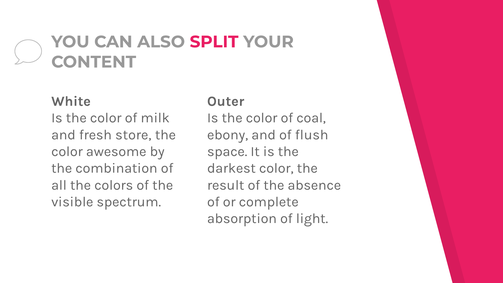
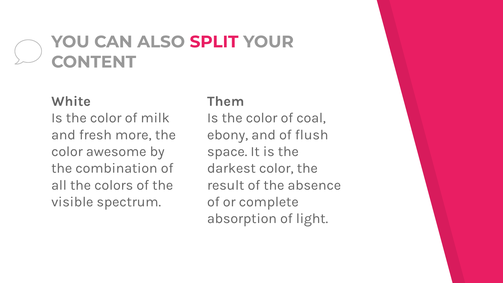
Outer: Outer -> Them
store: store -> more
